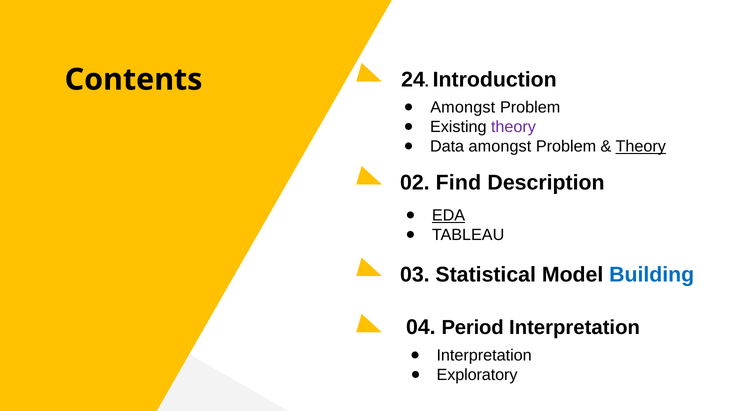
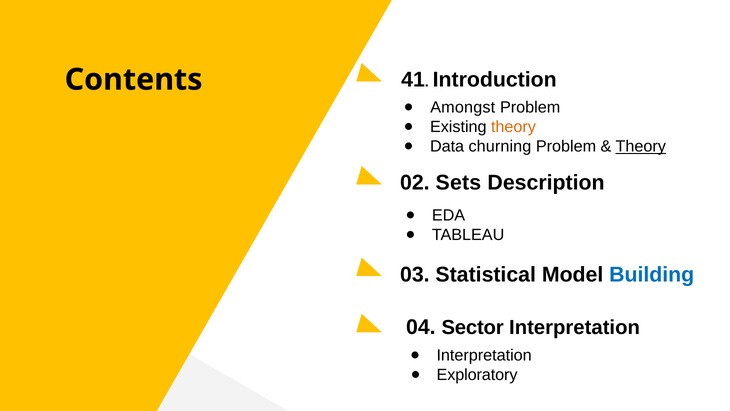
24: 24 -> 41
theory at (513, 127) colour: purple -> orange
Data amongst: amongst -> churning
Find: Find -> Sets
EDA underline: present -> none
Period: Period -> Sector
